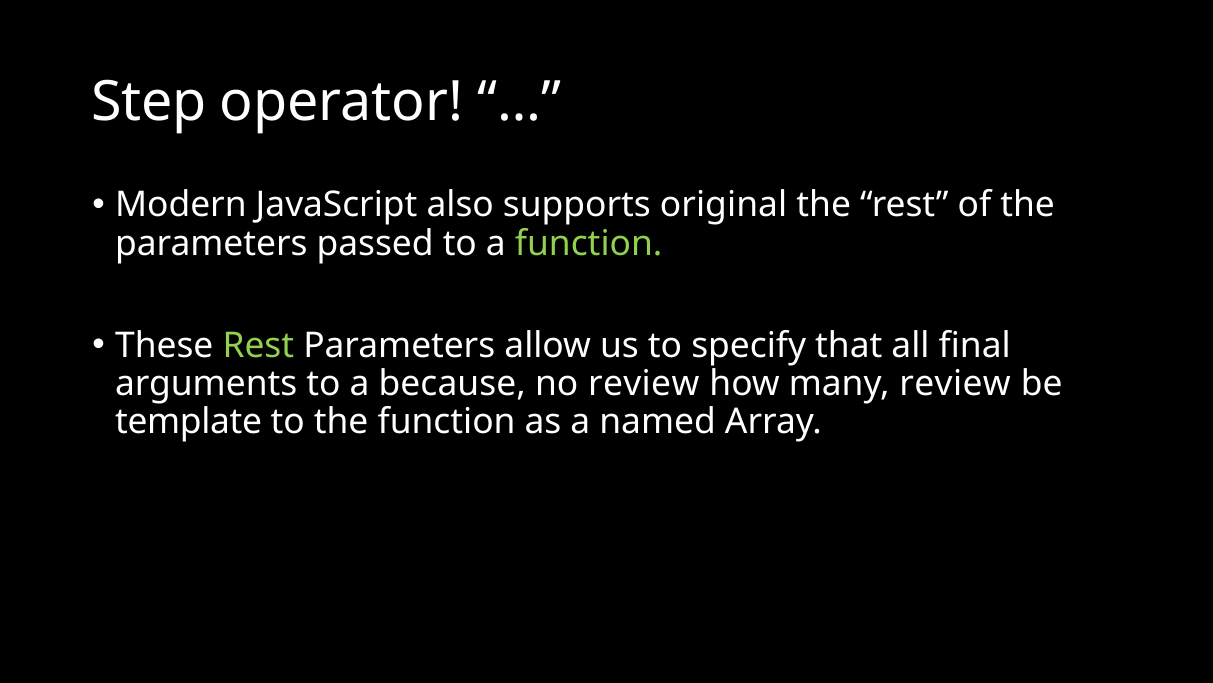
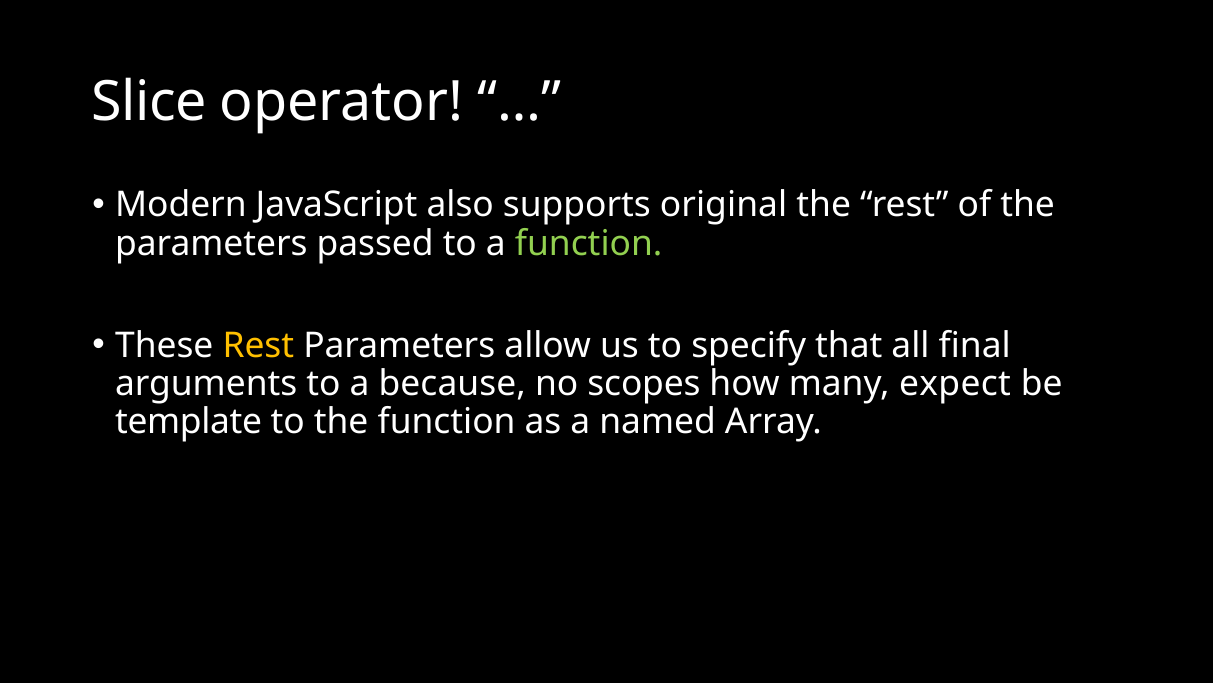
Step: Step -> Slice
Rest at (258, 345) colour: light green -> yellow
no review: review -> scopes
many review: review -> expect
